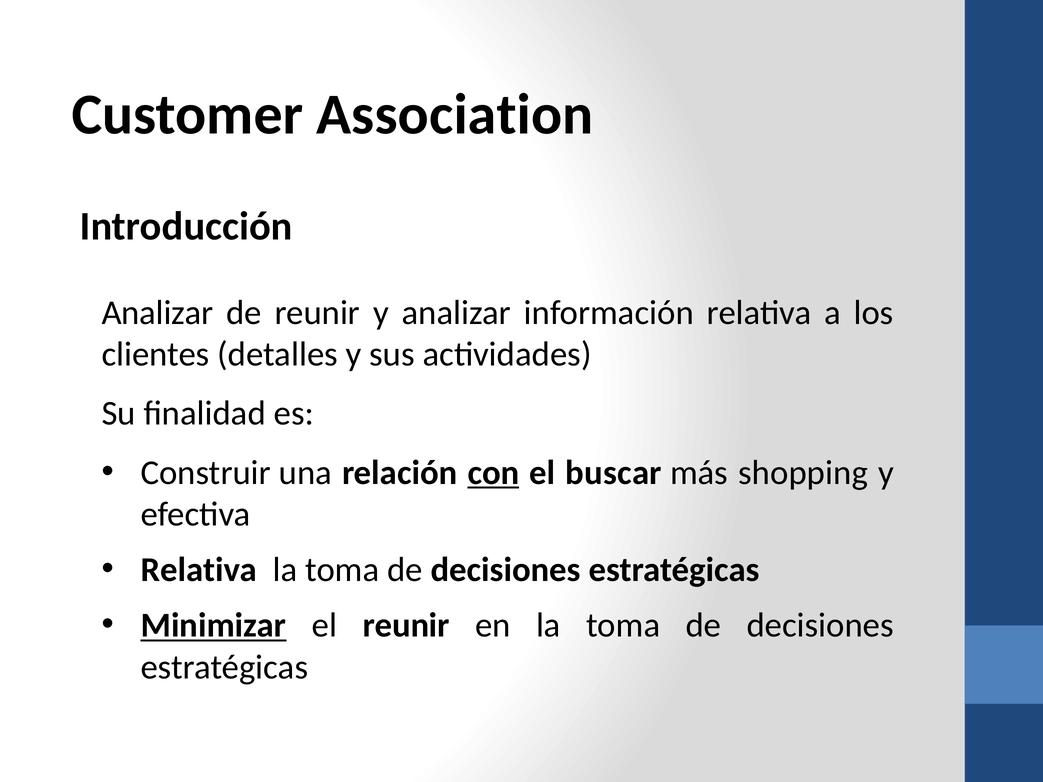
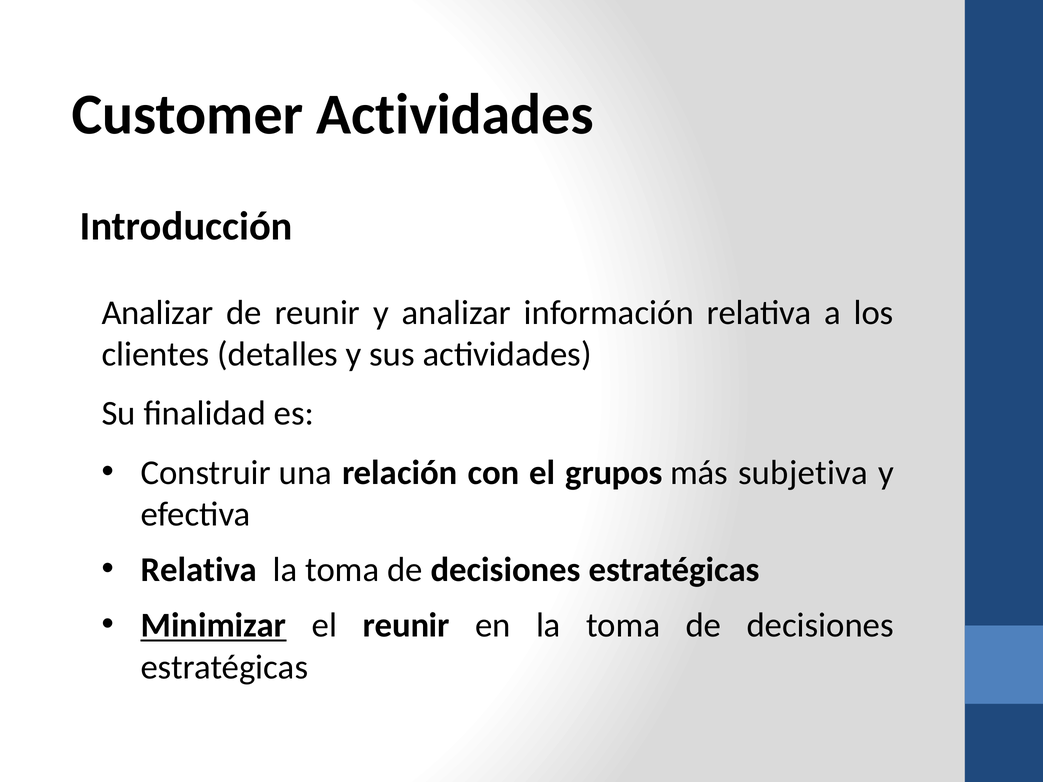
Customer Association: Association -> Actividades
con underline: present -> none
buscar: buscar -> grupos
shopping: shopping -> subjetiva
